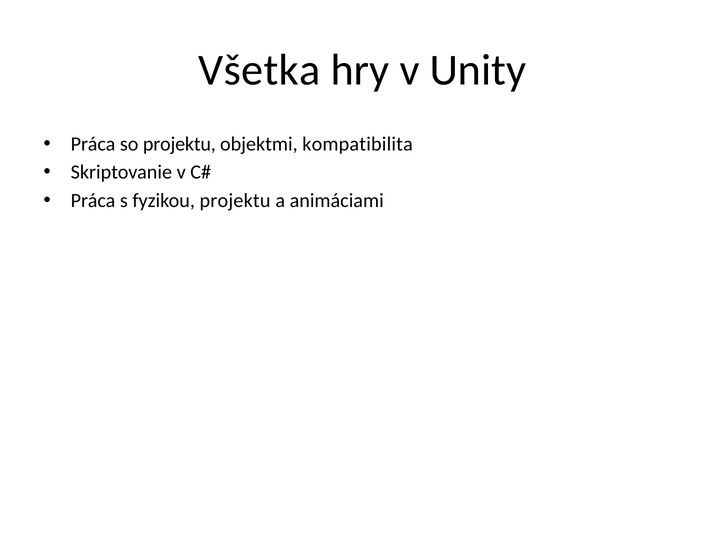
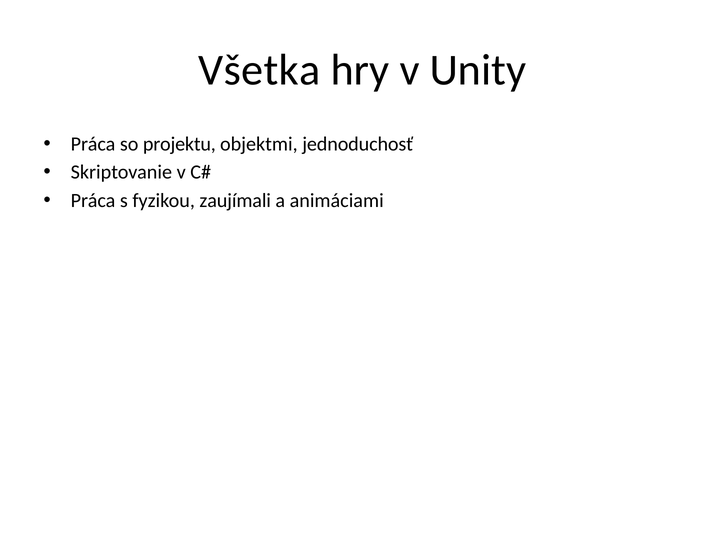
kompatibilita: kompatibilita -> jednoduchosť
fyzikou projektu: projektu -> zaujímali
